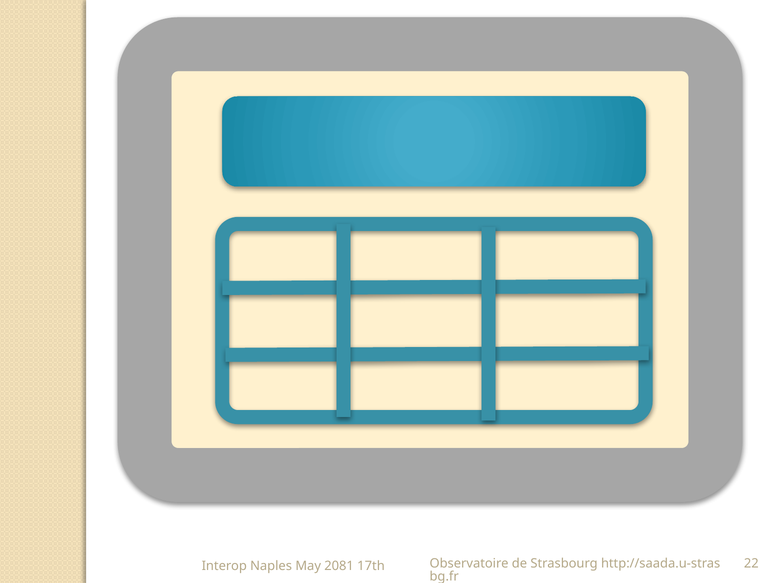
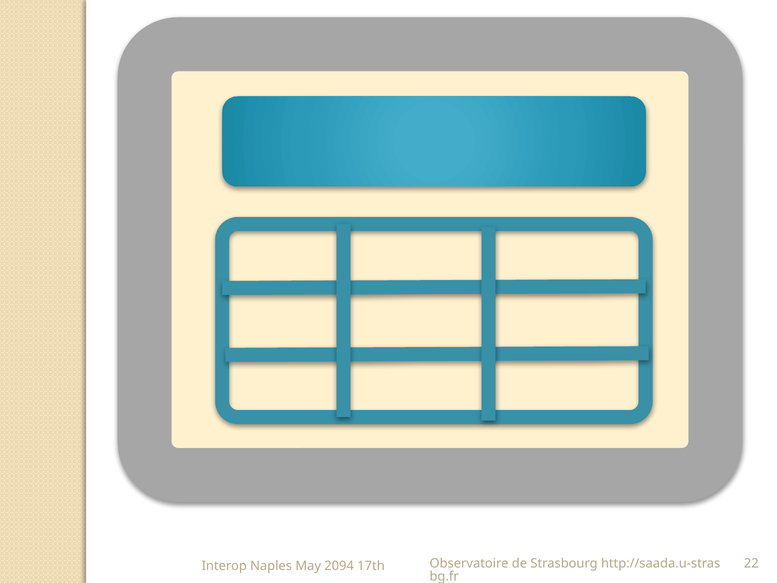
2081: 2081 -> 2094
